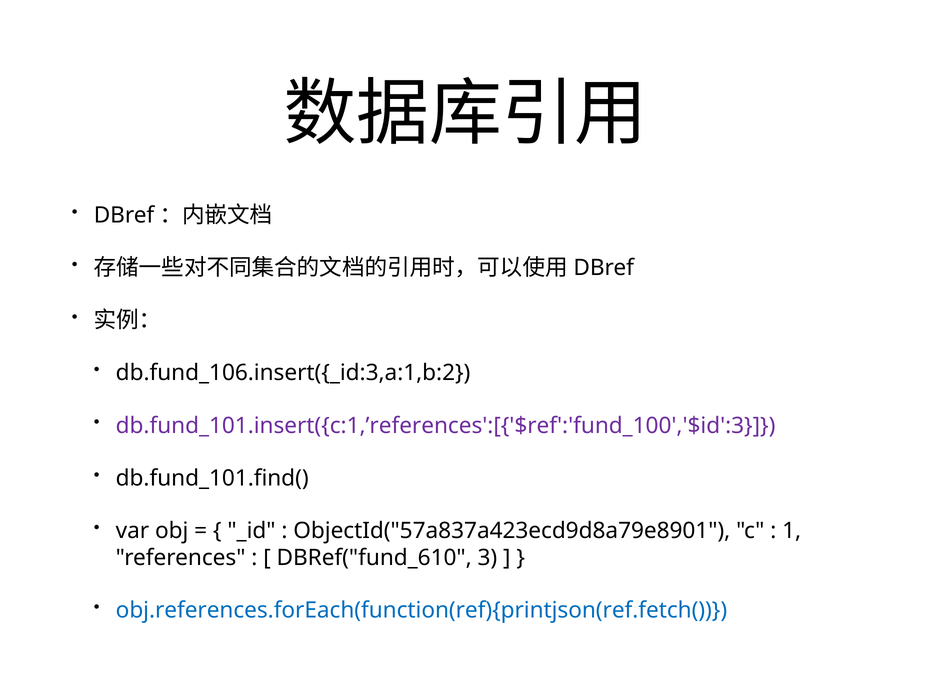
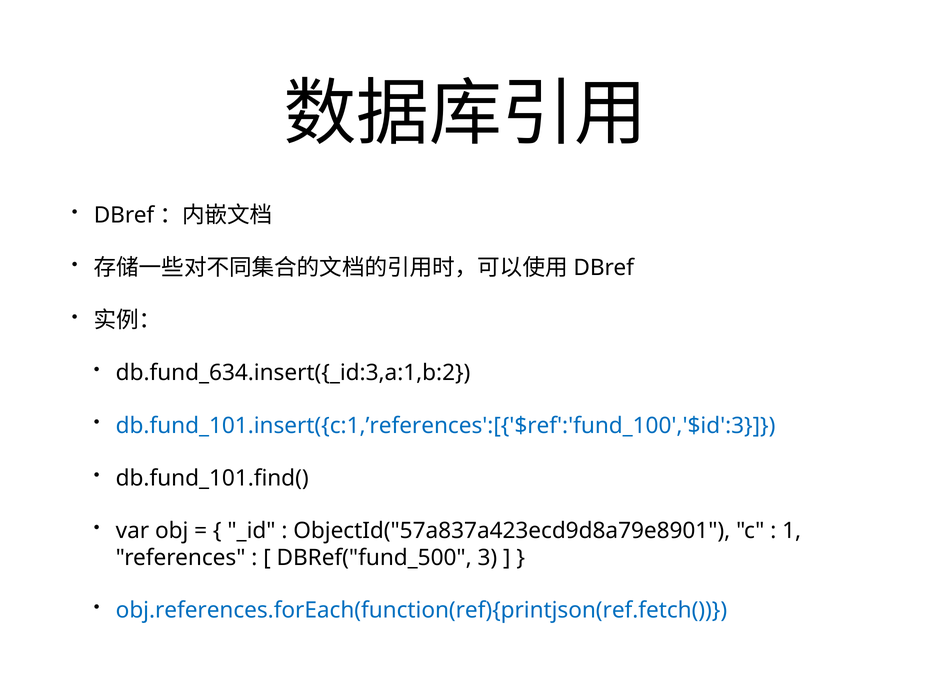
db.fund_106.insert({_id:3,a:1,b:2: db.fund_106.insert({_id:3,a:1,b:2 -> db.fund_634.insert({_id:3,a:1,b:2
db.fund_101.insert({c:1,’references':[{'$ref':'fund_100','$id':3 colour: purple -> blue
DBRef("fund_610: DBRef("fund_610 -> DBRef("fund_500
